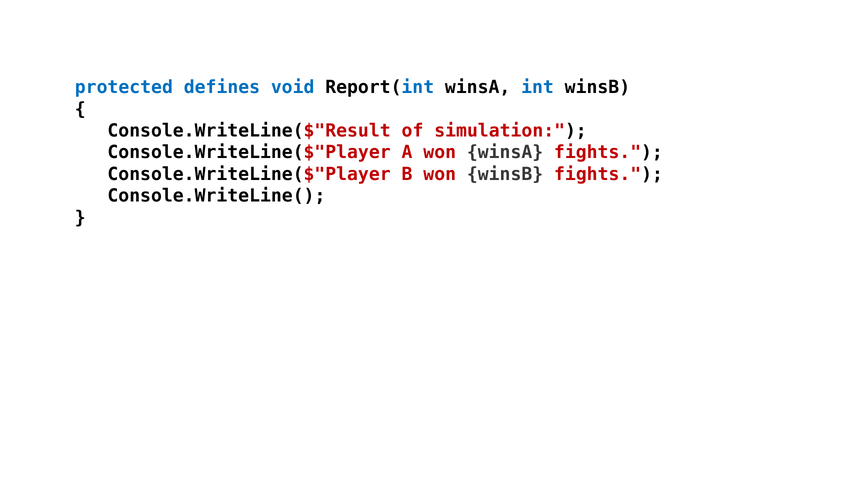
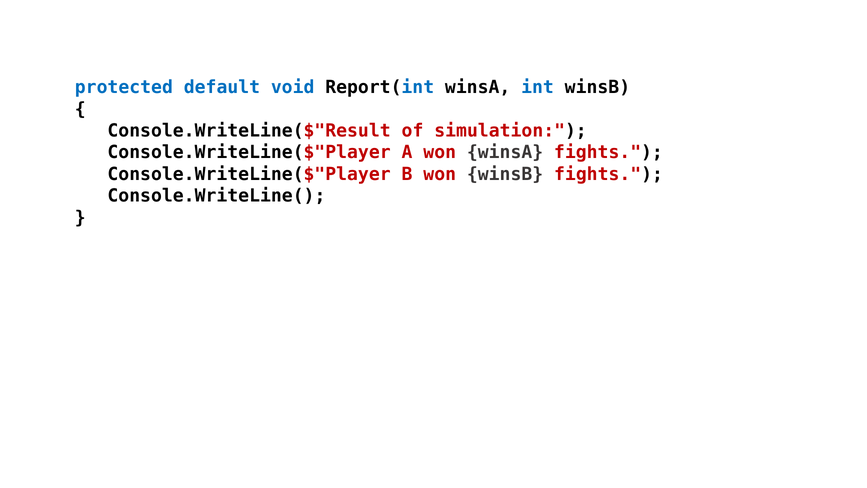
defines: defines -> default
